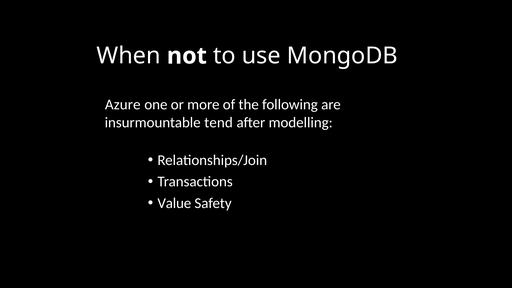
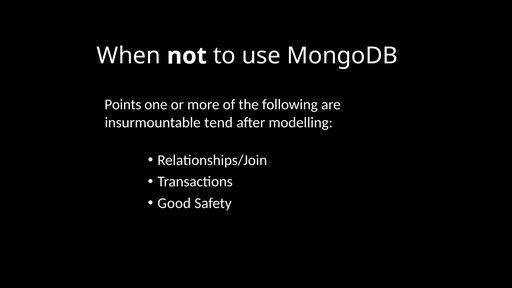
Azure: Azure -> Points
Value: Value -> Good
